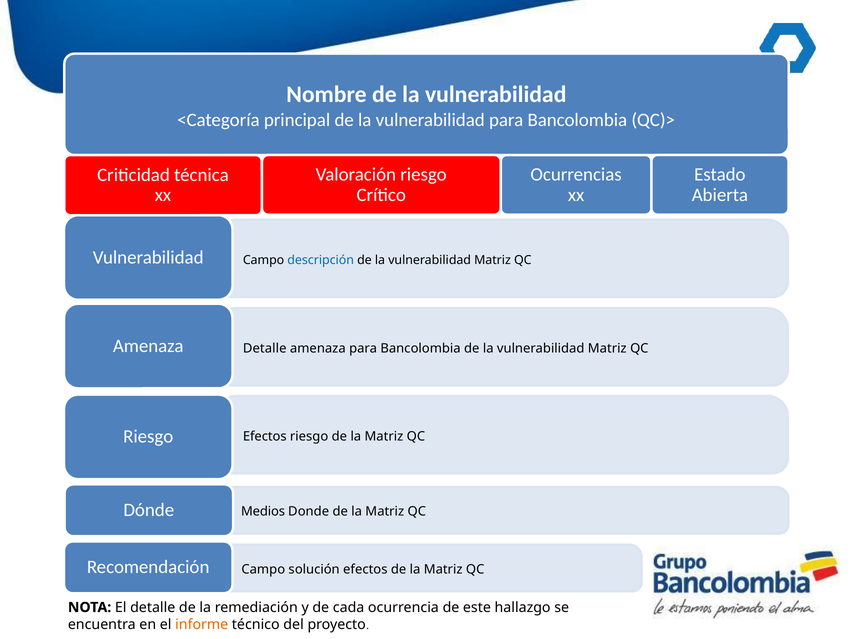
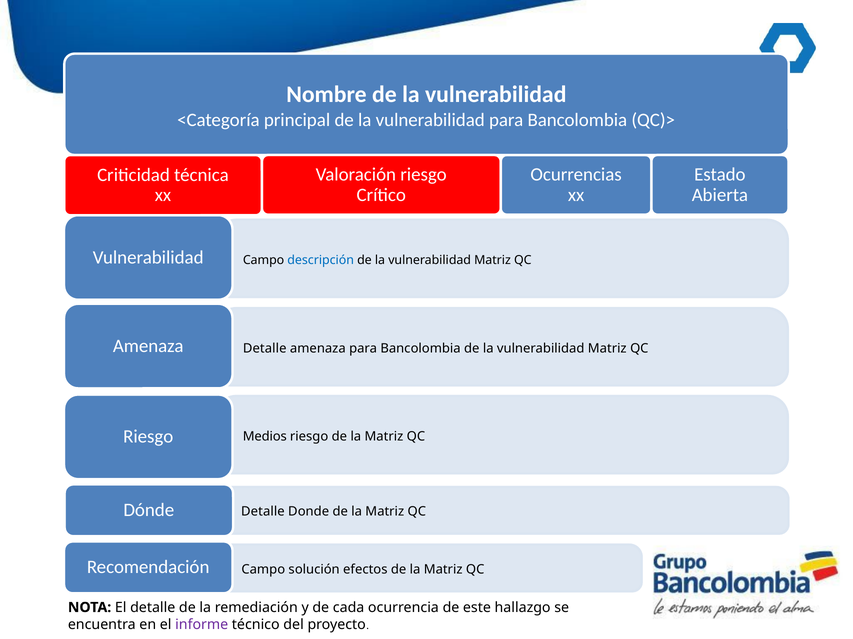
Efectos at (265, 437): Efectos -> Medios
Medios at (263, 512): Medios -> Detalle
informe colour: orange -> purple
